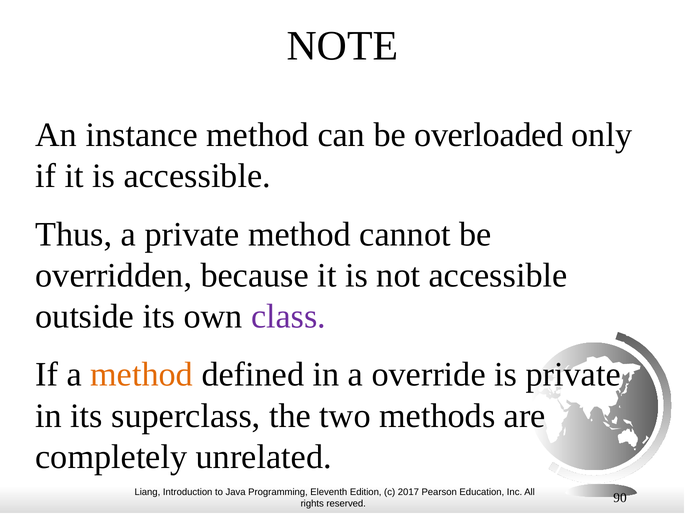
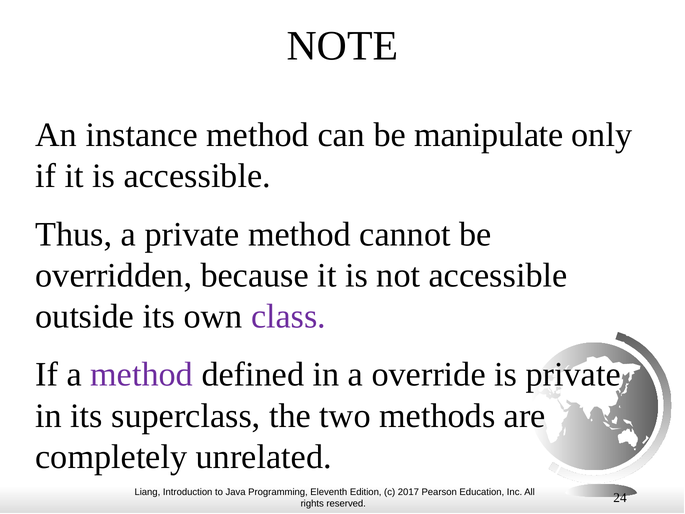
overloaded: overloaded -> manipulate
method at (142, 375) colour: orange -> purple
90: 90 -> 24
